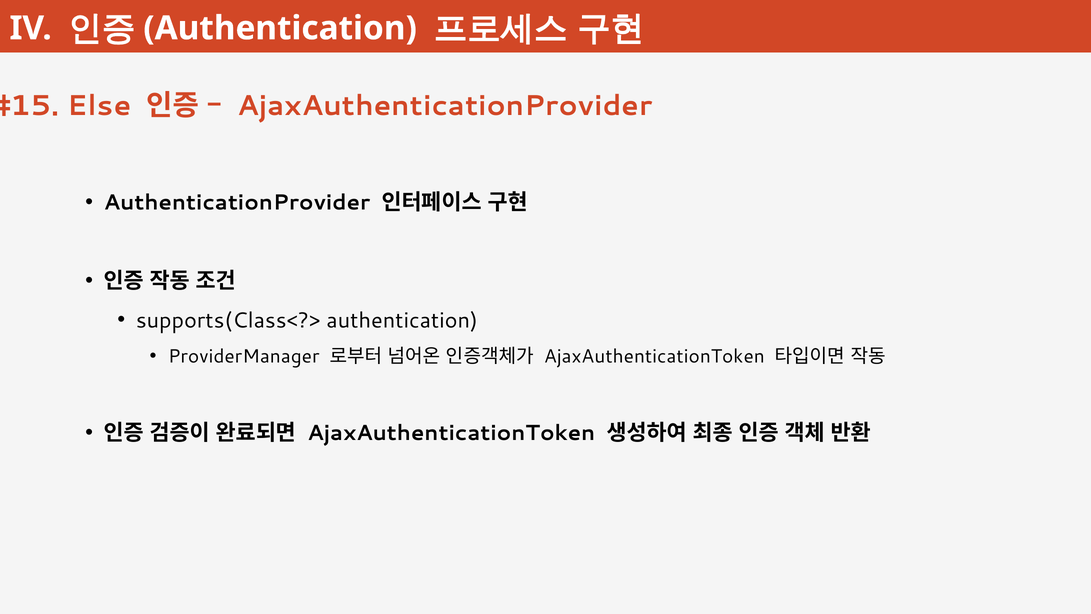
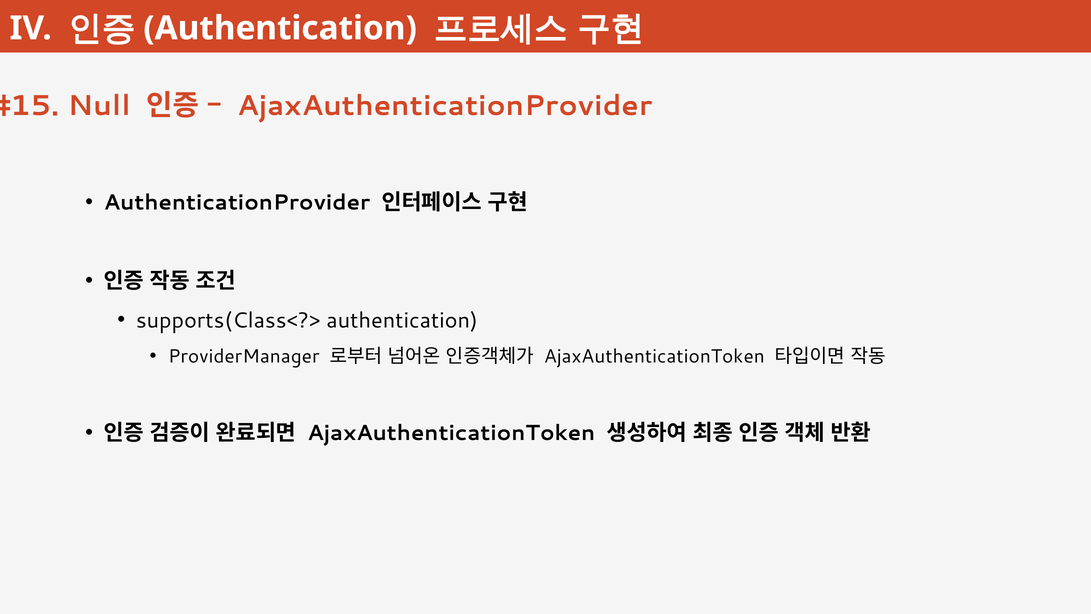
Else: Else -> Null
